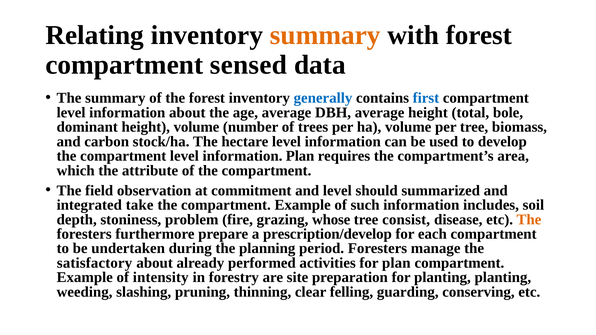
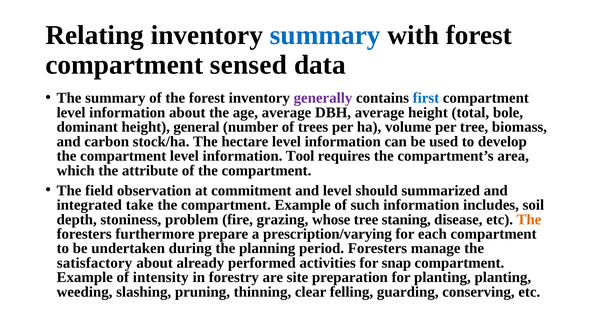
summary at (325, 35) colour: orange -> blue
generally colour: blue -> purple
height volume: volume -> general
information Plan: Plan -> Tool
consist: consist -> staning
prescription/develop: prescription/develop -> prescription/varying
for plan: plan -> snap
